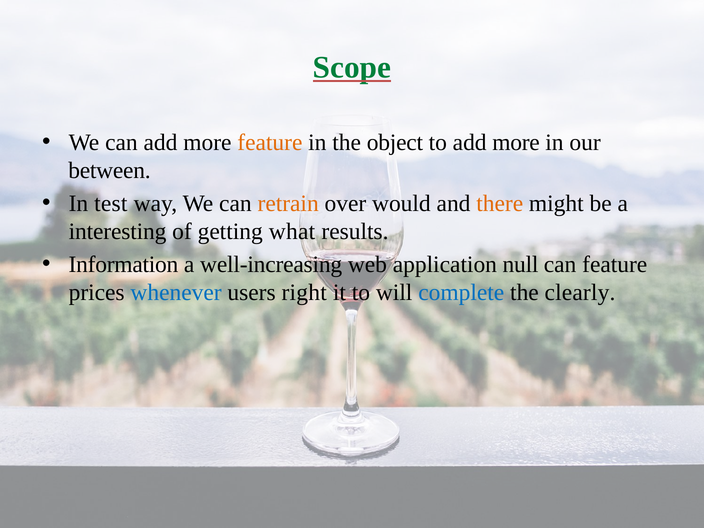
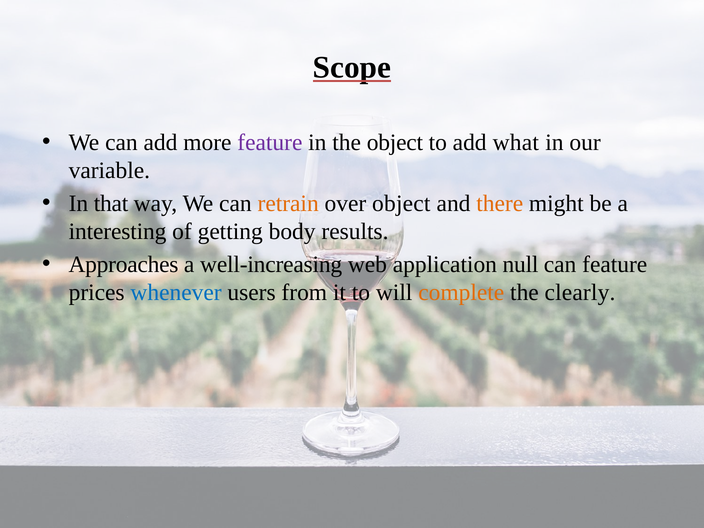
Scope colour: green -> black
feature at (270, 142) colour: orange -> purple
to add more: more -> what
between: between -> variable
test: test -> that
over would: would -> object
what: what -> body
Information: Information -> Approaches
right: right -> from
complete colour: blue -> orange
